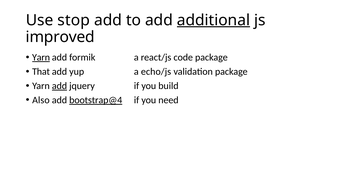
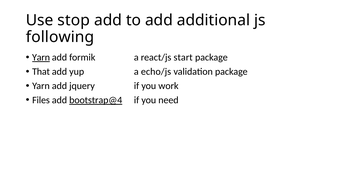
additional underline: present -> none
improved: improved -> following
code: code -> start
add at (59, 86) underline: present -> none
build: build -> work
Also: Also -> Files
